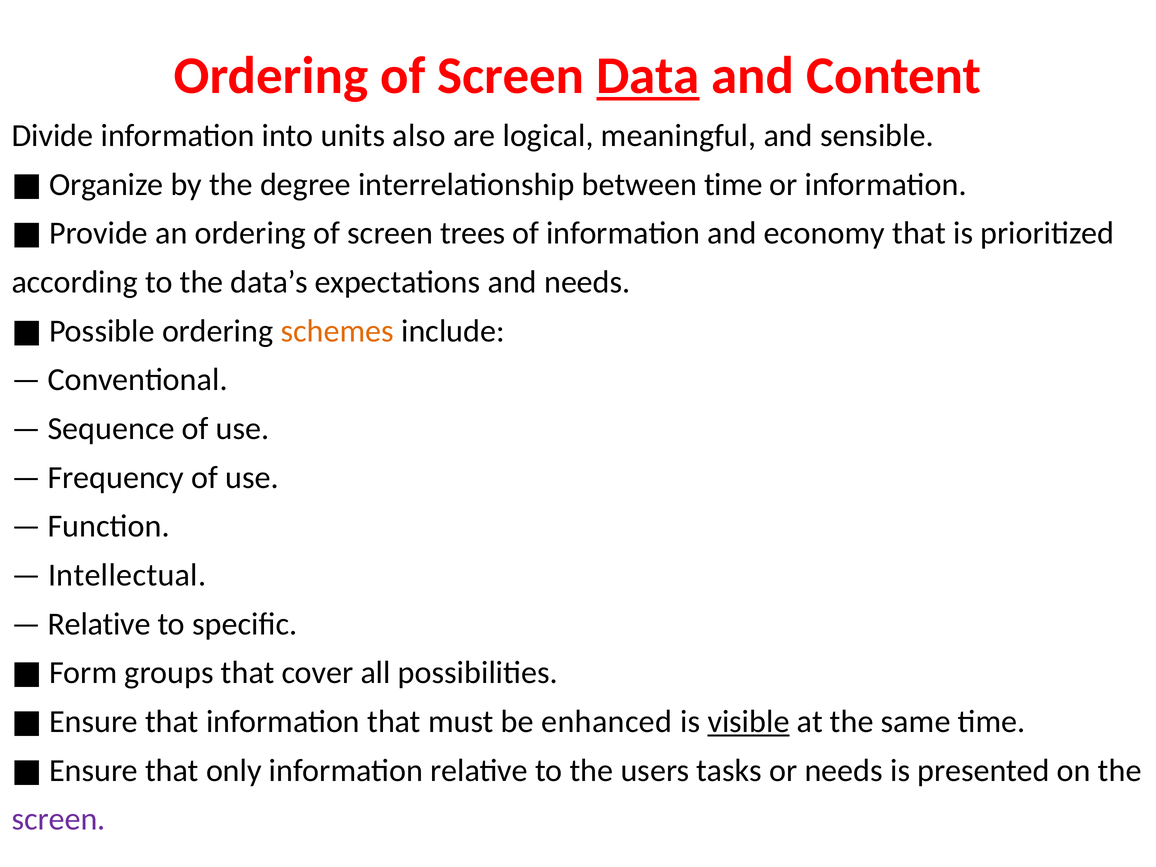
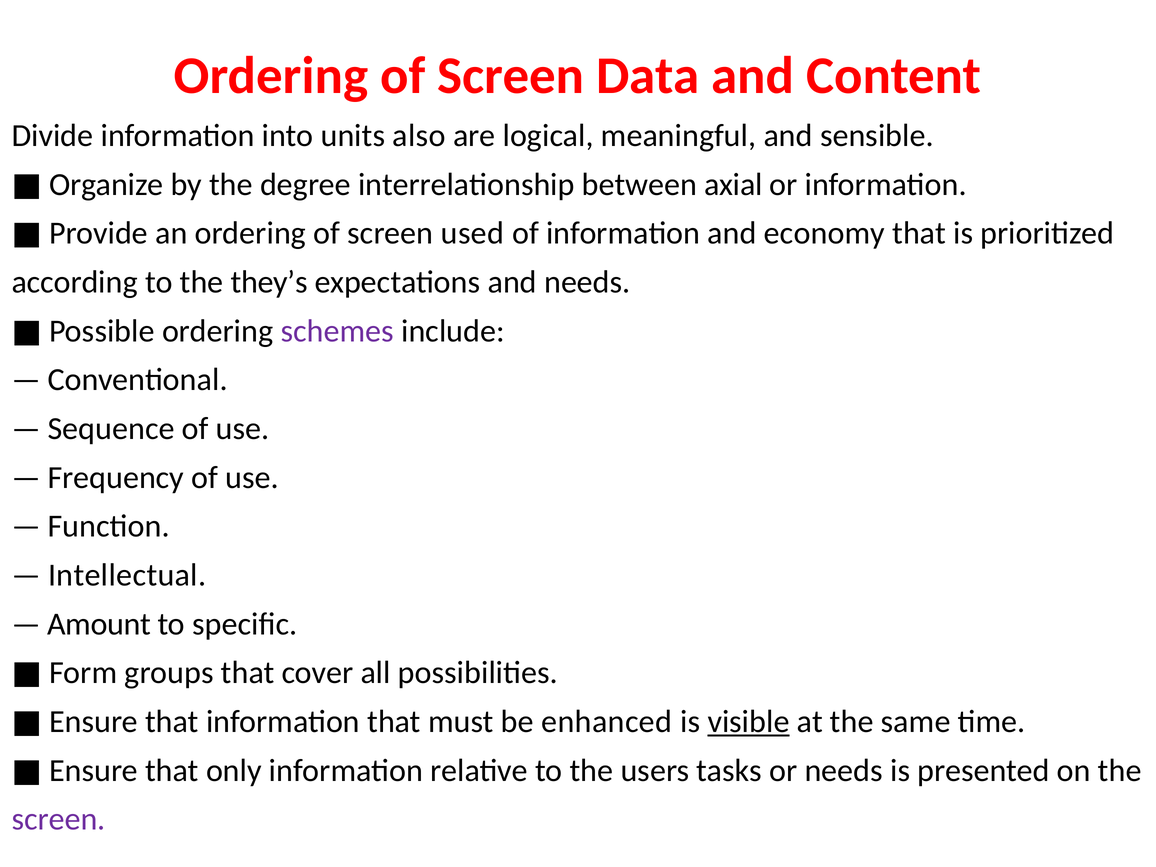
Data underline: present -> none
between time: time -> axial
trees: trees -> used
data’s: data’s -> they’s
schemes colour: orange -> purple
Relative at (99, 624): Relative -> Amount
